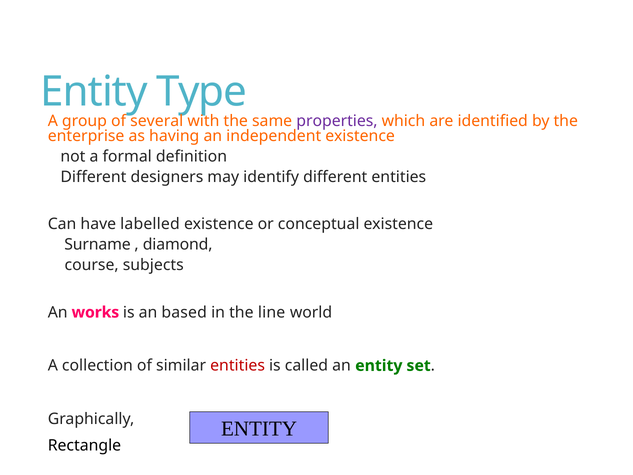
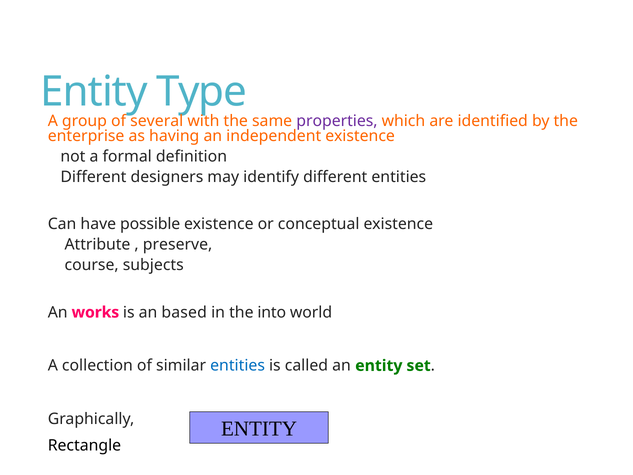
labelled: labelled -> possible
Surname: Surname -> Attribute
diamond: diamond -> preserve
line: line -> into
entities at (238, 365) colour: red -> blue
